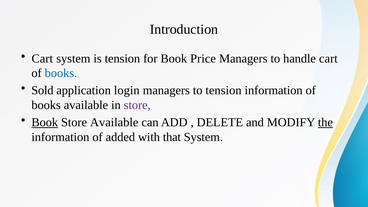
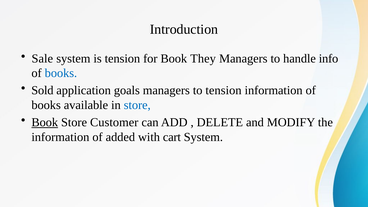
Cart at (42, 58): Cart -> Sale
Price: Price -> They
handle cart: cart -> info
login: login -> goals
store at (137, 105) colour: purple -> blue
Store Available: Available -> Customer
the underline: present -> none
that: that -> cart
